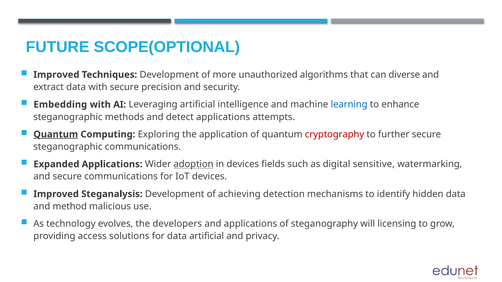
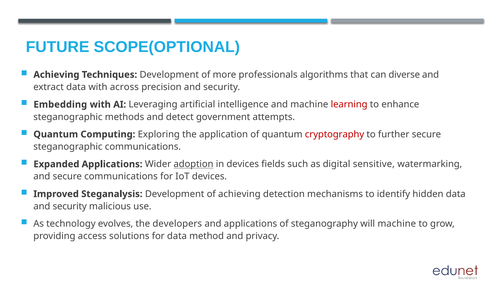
Improved at (56, 75): Improved -> Achieving
unauthorized: unauthorized -> professionals
with secure: secure -> across
learning colour: blue -> red
detect applications: applications -> government
Quantum at (56, 135) underline: present -> none
method at (70, 207): method -> security
will licensing: licensing -> machine
data artificial: artificial -> method
